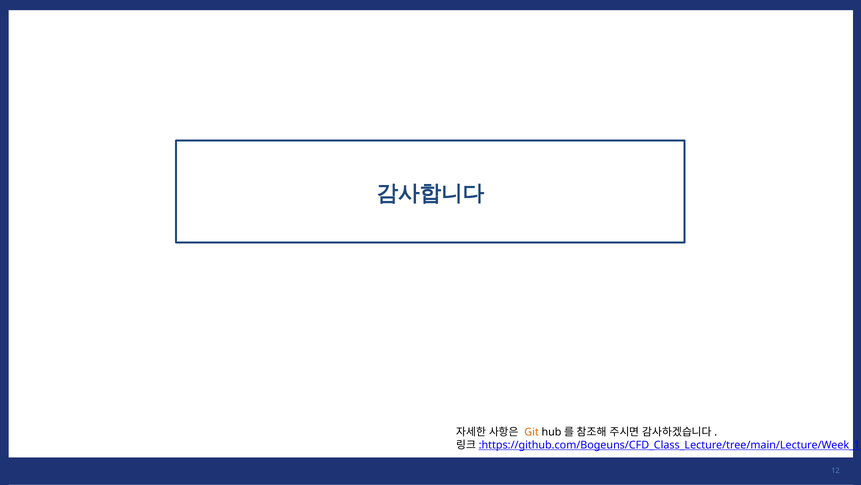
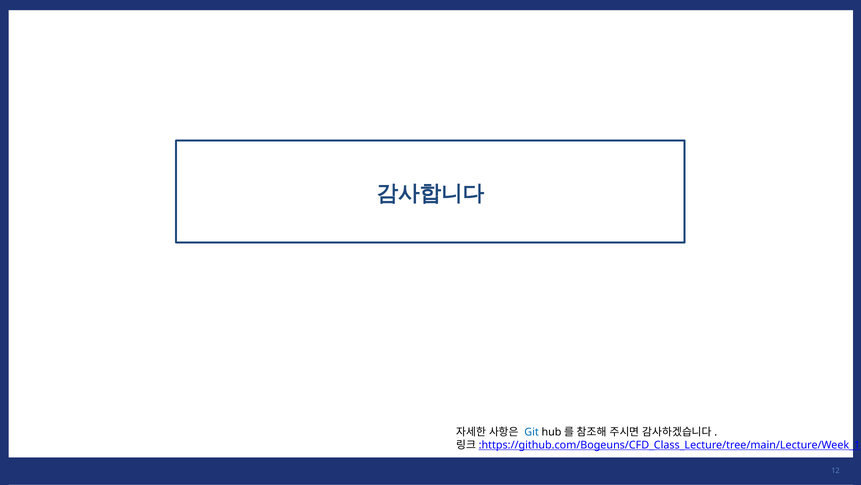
Git colour: orange -> blue
